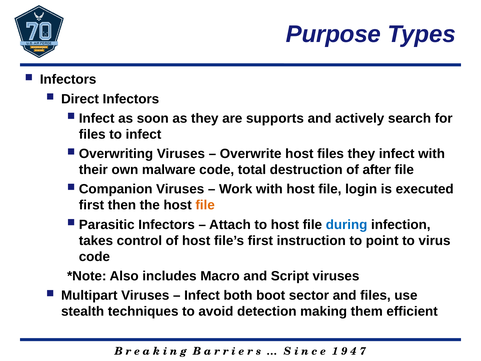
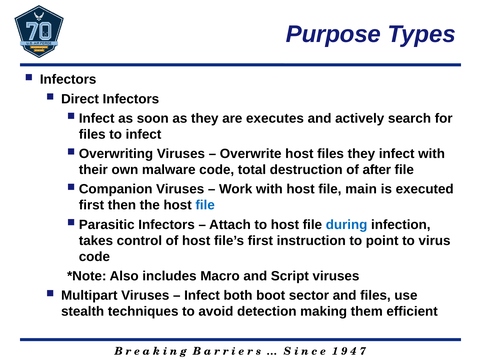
supports: supports -> executes
login: login -> main
file at (205, 205) colour: orange -> blue
